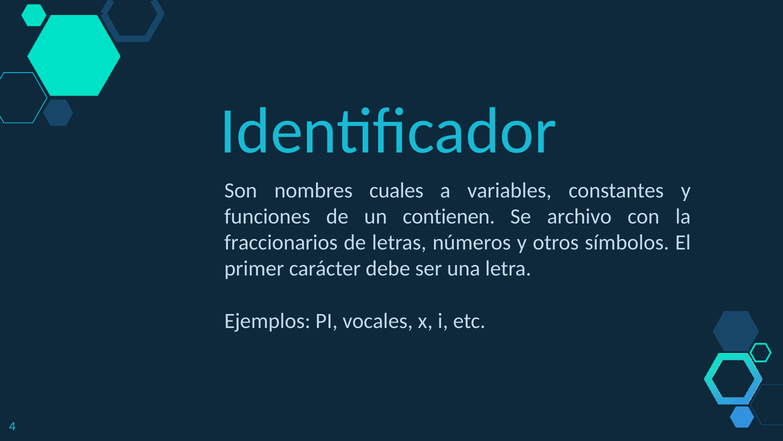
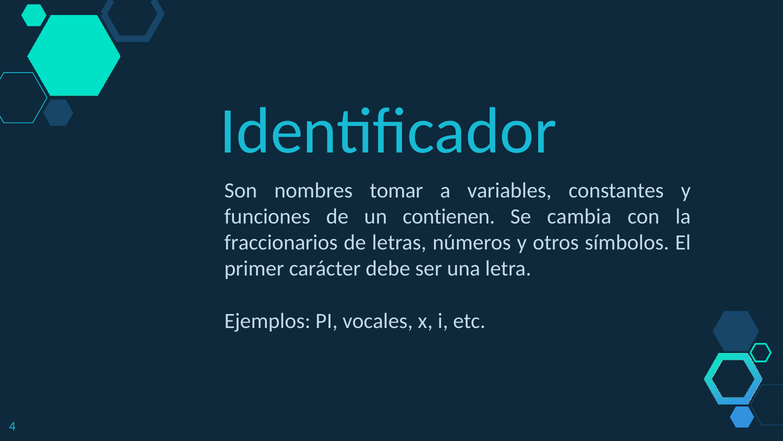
cuales: cuales -> tomar
archivo: archivo -> cambia
